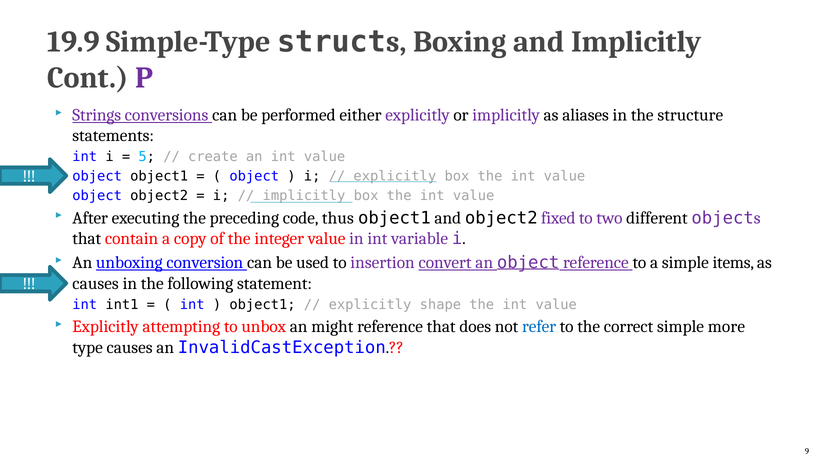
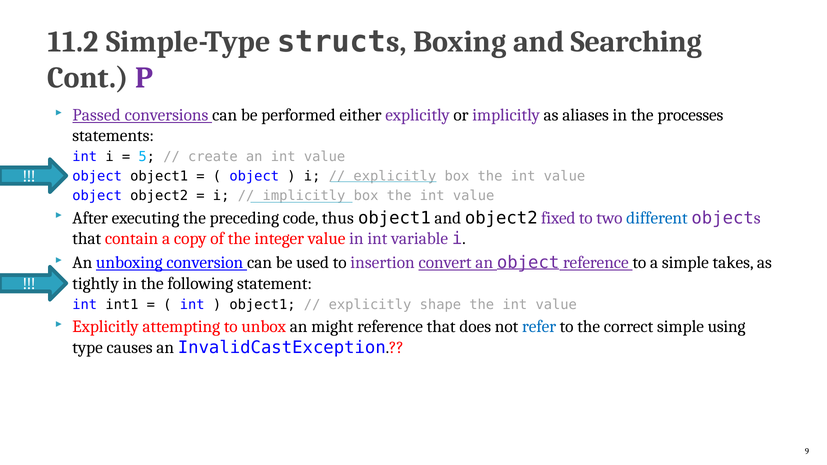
19.9: 19.9 -> 11.2
and Implicitly: Implicitly -> Searching
Strings: Strings -> Passed
structure: structure -> processes
different colour: black -> blue
items: items -> takes
causes at (96, 283): causes -> tightly
more: more -> using
